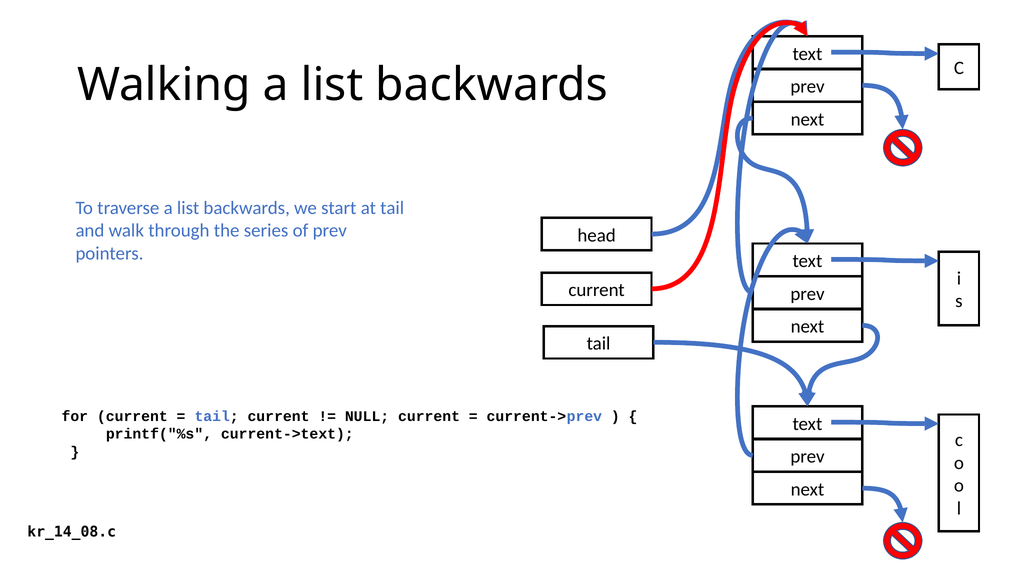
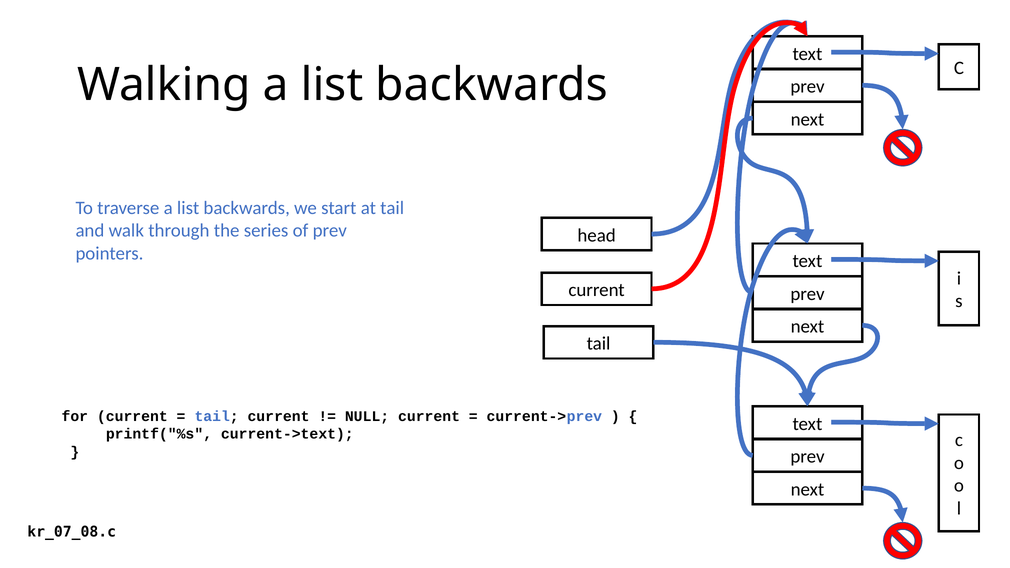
kr_14_08.c: kr_14_08.c -> kr_07_08.c
